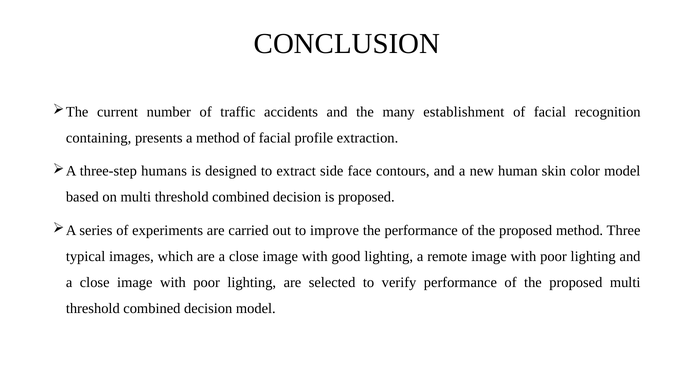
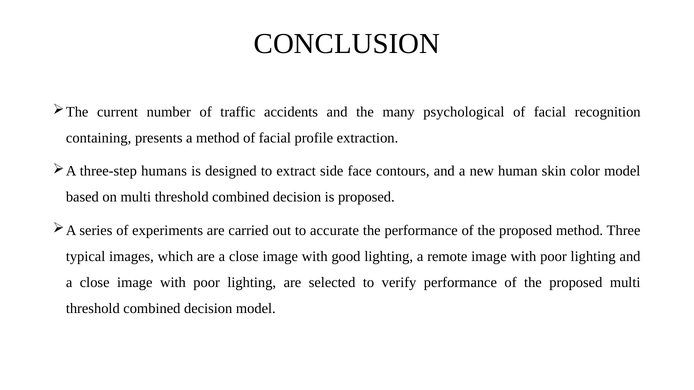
establishment: establishment -> psychological
improve: improve -> accurate
